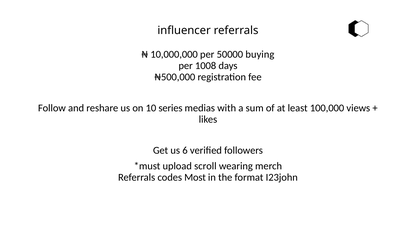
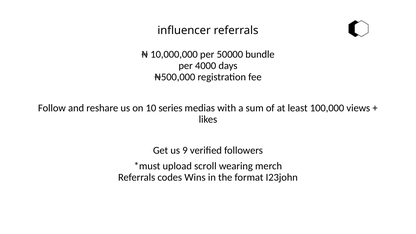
buying: buying -> bundle
1008: 1008 -> 4000
6: 6 -> 9
Most: Most -> Wins
